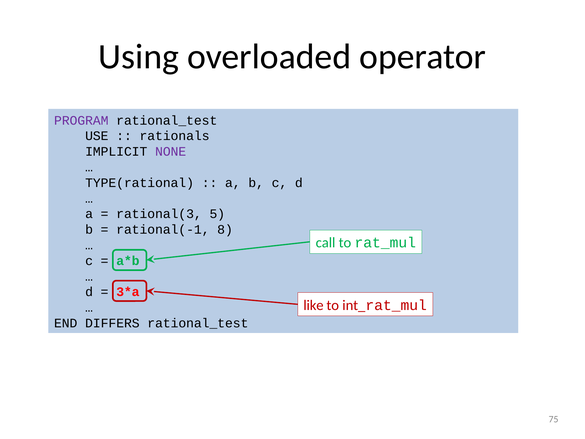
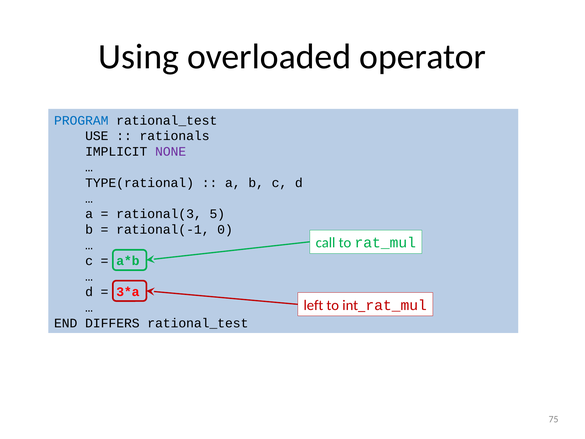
PROGRAM colour: purple -> blue
8: 8 -> 0
like: like -> left
